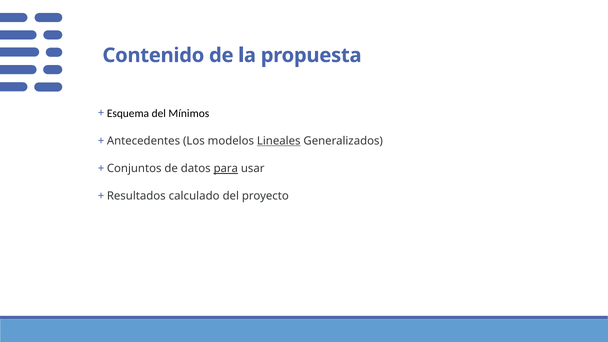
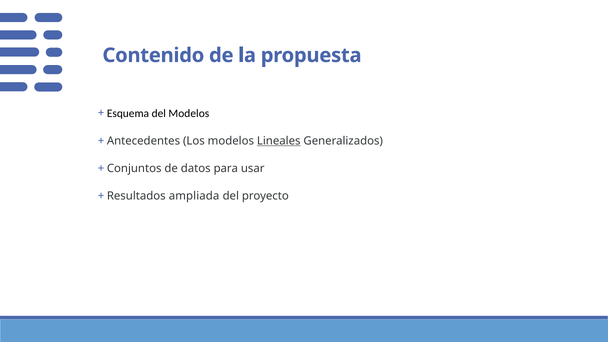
del Mínimos: Mínimos -> Modelos
para underline: present -> none
calculado: calculado -> ampliada
